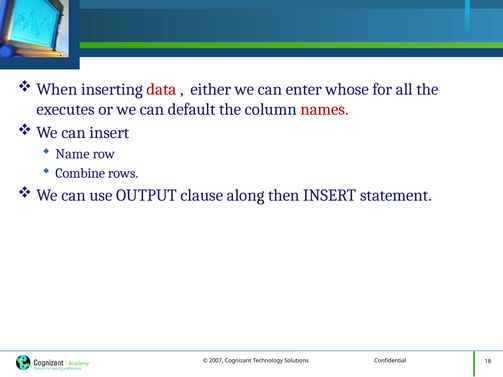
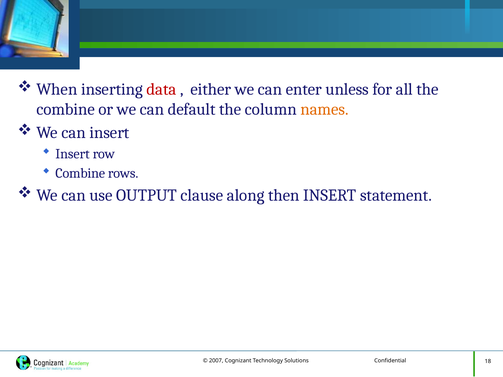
whose: whose -> unless
executes at (66, 109): executes -> combine
names colour: red -> orange
Name at (72, 154): Name -> Insert
